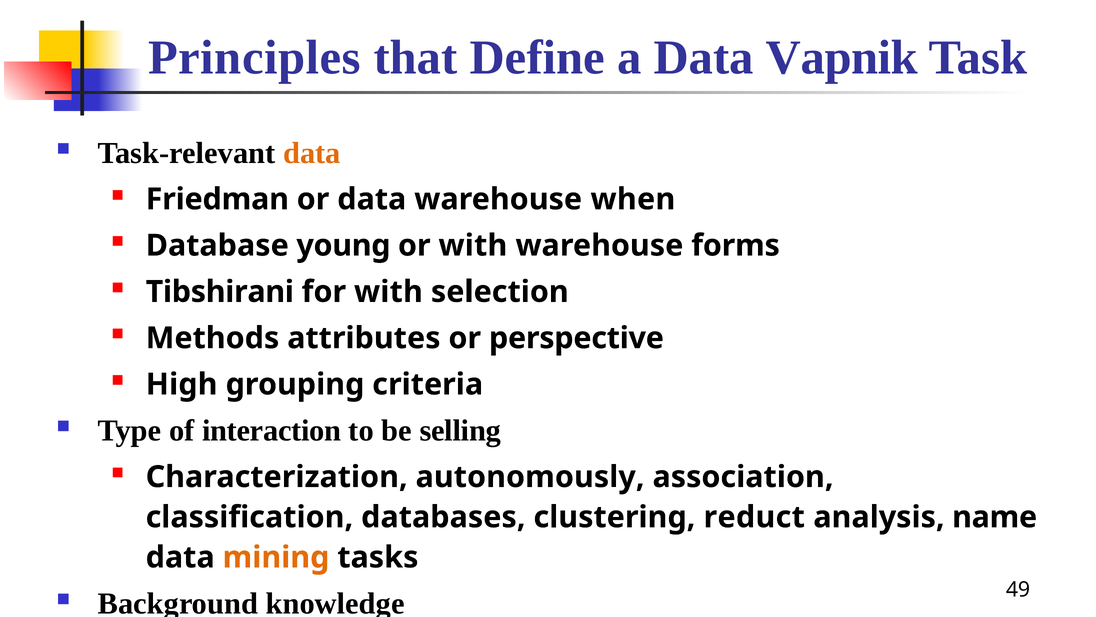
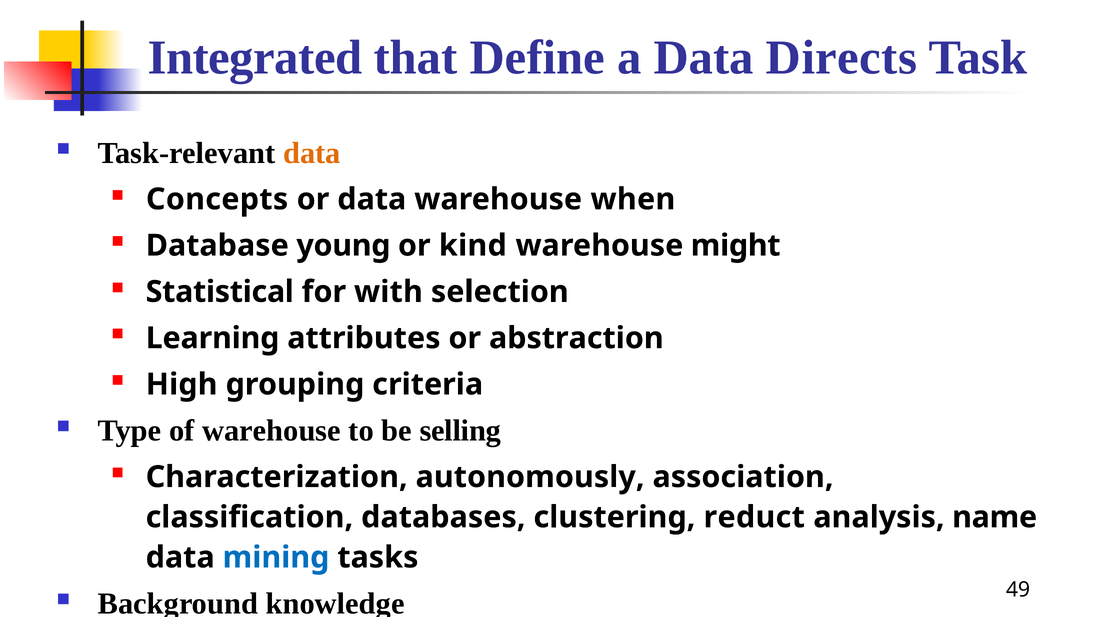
Principles: Principles -> Integrated
Vapnik: Vapnik -> Directs
Friedman: Friedman -> Concepts
or with: with -> kind
forms: forms -> might
Tibshirani: Tibshirani -> Statistical
Methods: Methods -> Learning
perspective: perspective -> abstraction
of interaction: interaction -> warehouse
mining colour: orange -> blue
